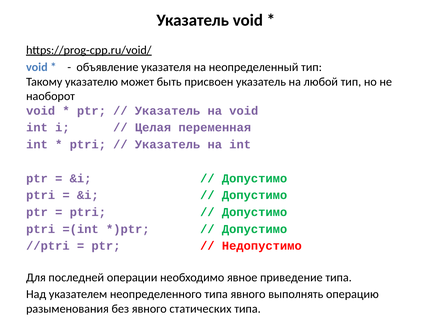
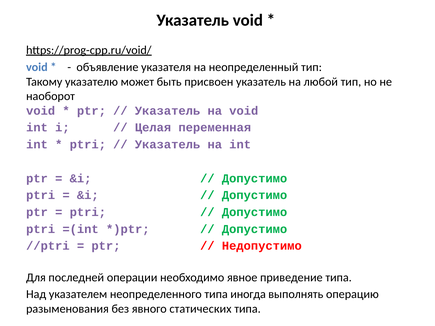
типа явного: явного -> иногда
